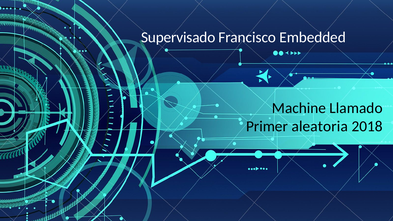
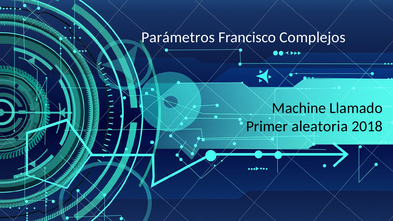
Supervisado: Supervisado -> Parámetros
Embedded: Embedded -> Complejos
